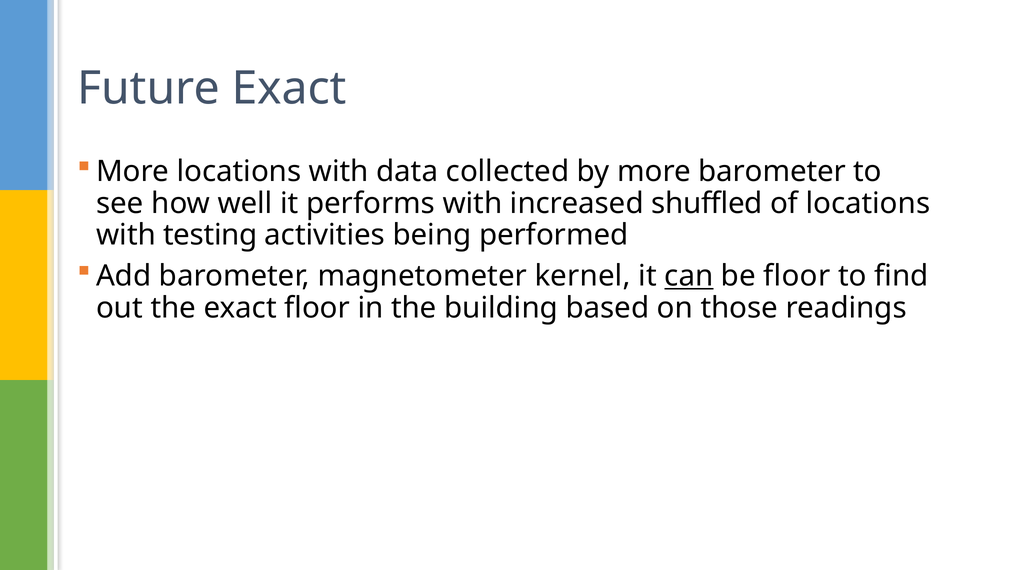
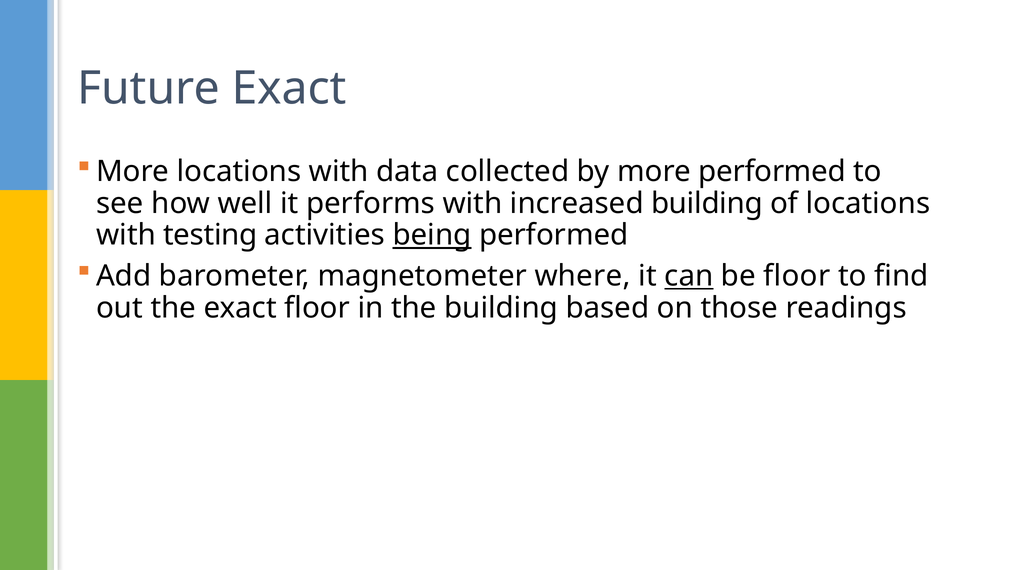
more barometer: barometer -> performed
increased shuffled: shuffled -> building
being underline: none -> present
kernel: kernel -> where
